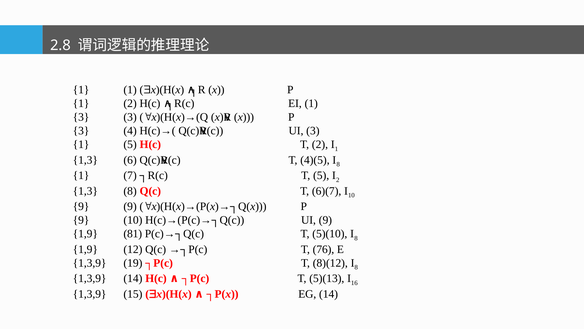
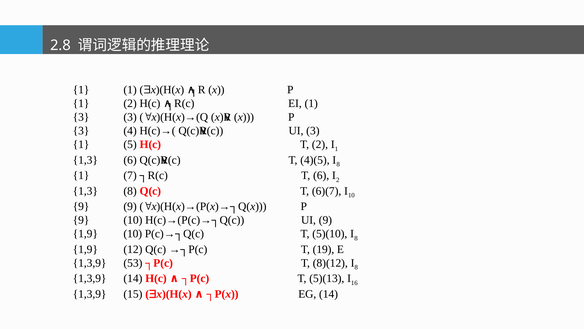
T 5: 5 -> 6
1,9 81: 81 -> 10
76: 76 -> 19
19: 19 -> 53
